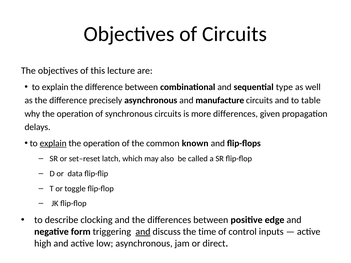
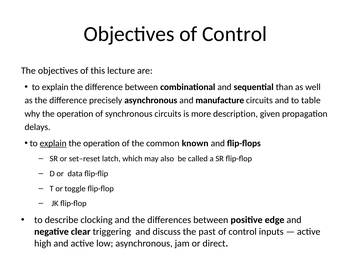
Objectives of Circuits: Circuits -> Control
type: type -> than
more differences: differences -> description
form: form -> clear
and at (143, 232) underline: present -> none
time: time -> past
